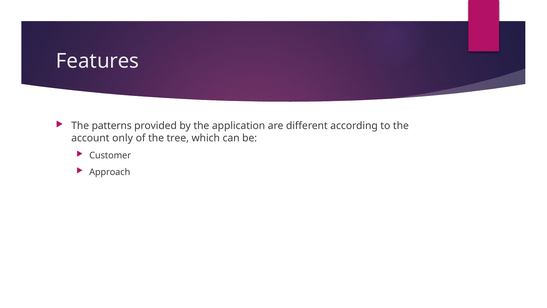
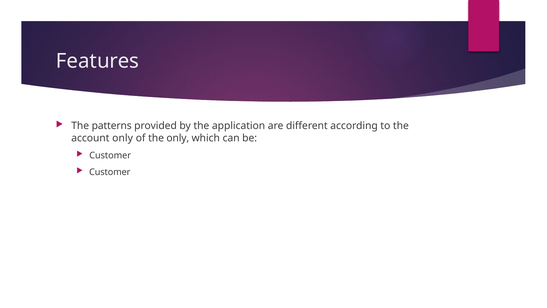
the tree: tree -> only
Approach at (110, 172): Approach -> Customer
